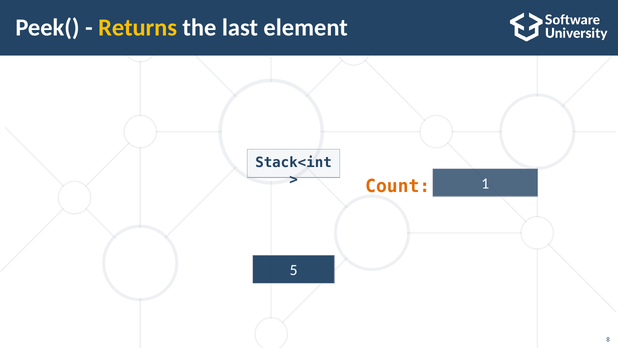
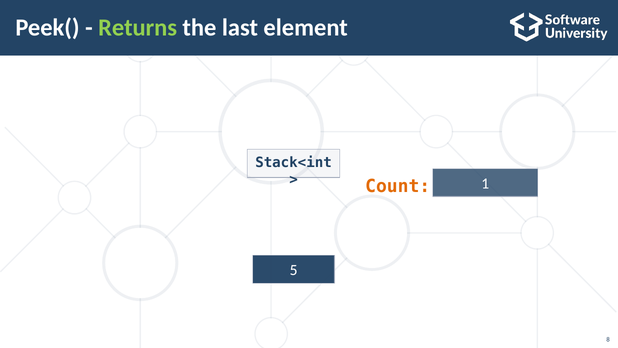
Returns colour: yellow -> light green
